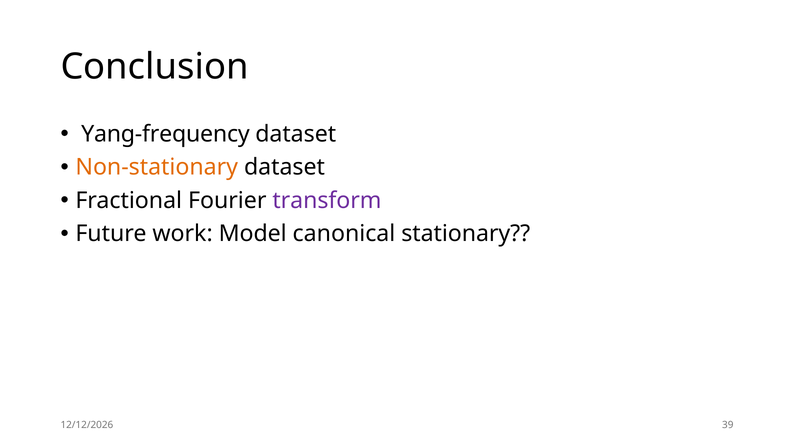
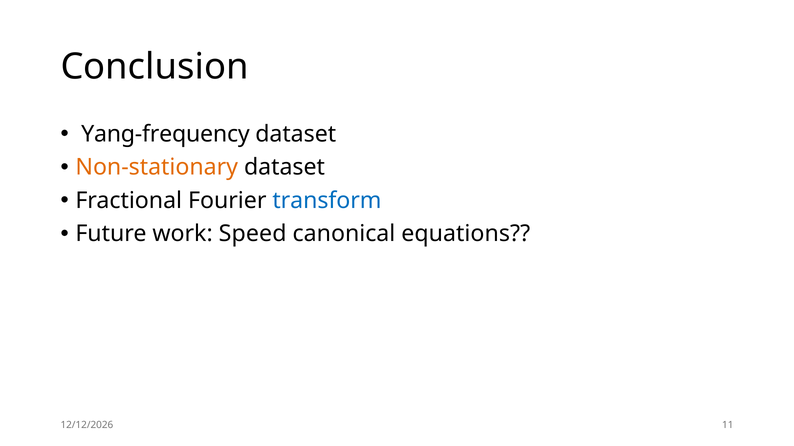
transform colour: purple -> blue
Model: Model -> Speed
stationary: stationary -> equations
39: 39 -> 11
